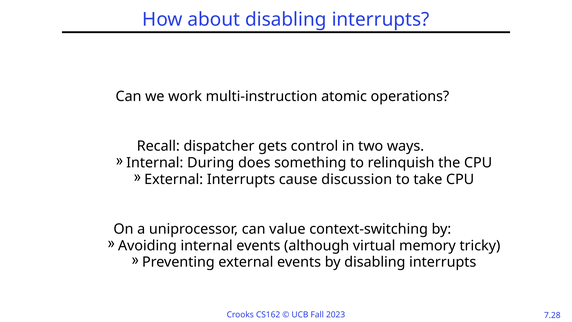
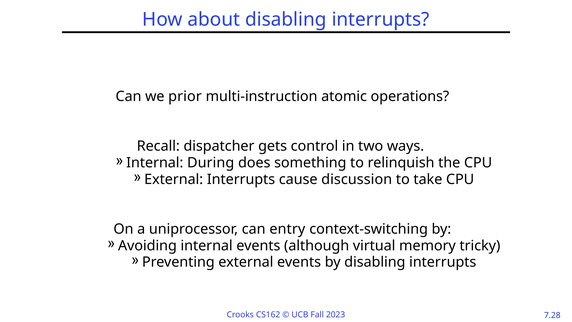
work: work -> prior
value: value -> entry
